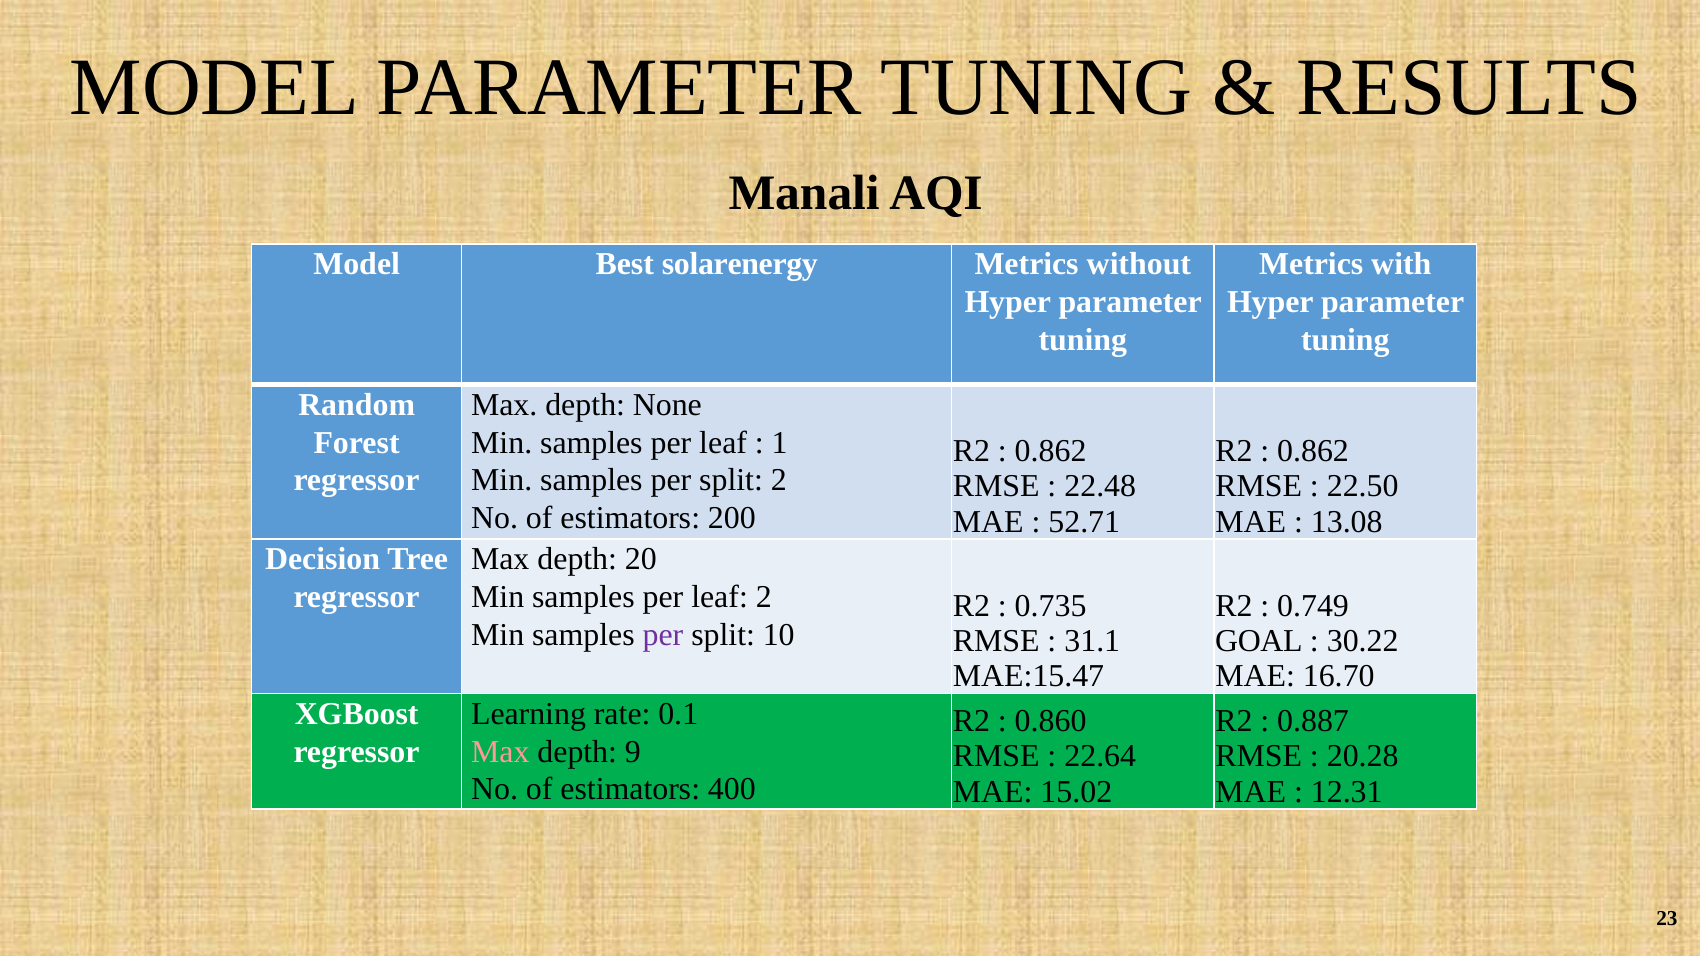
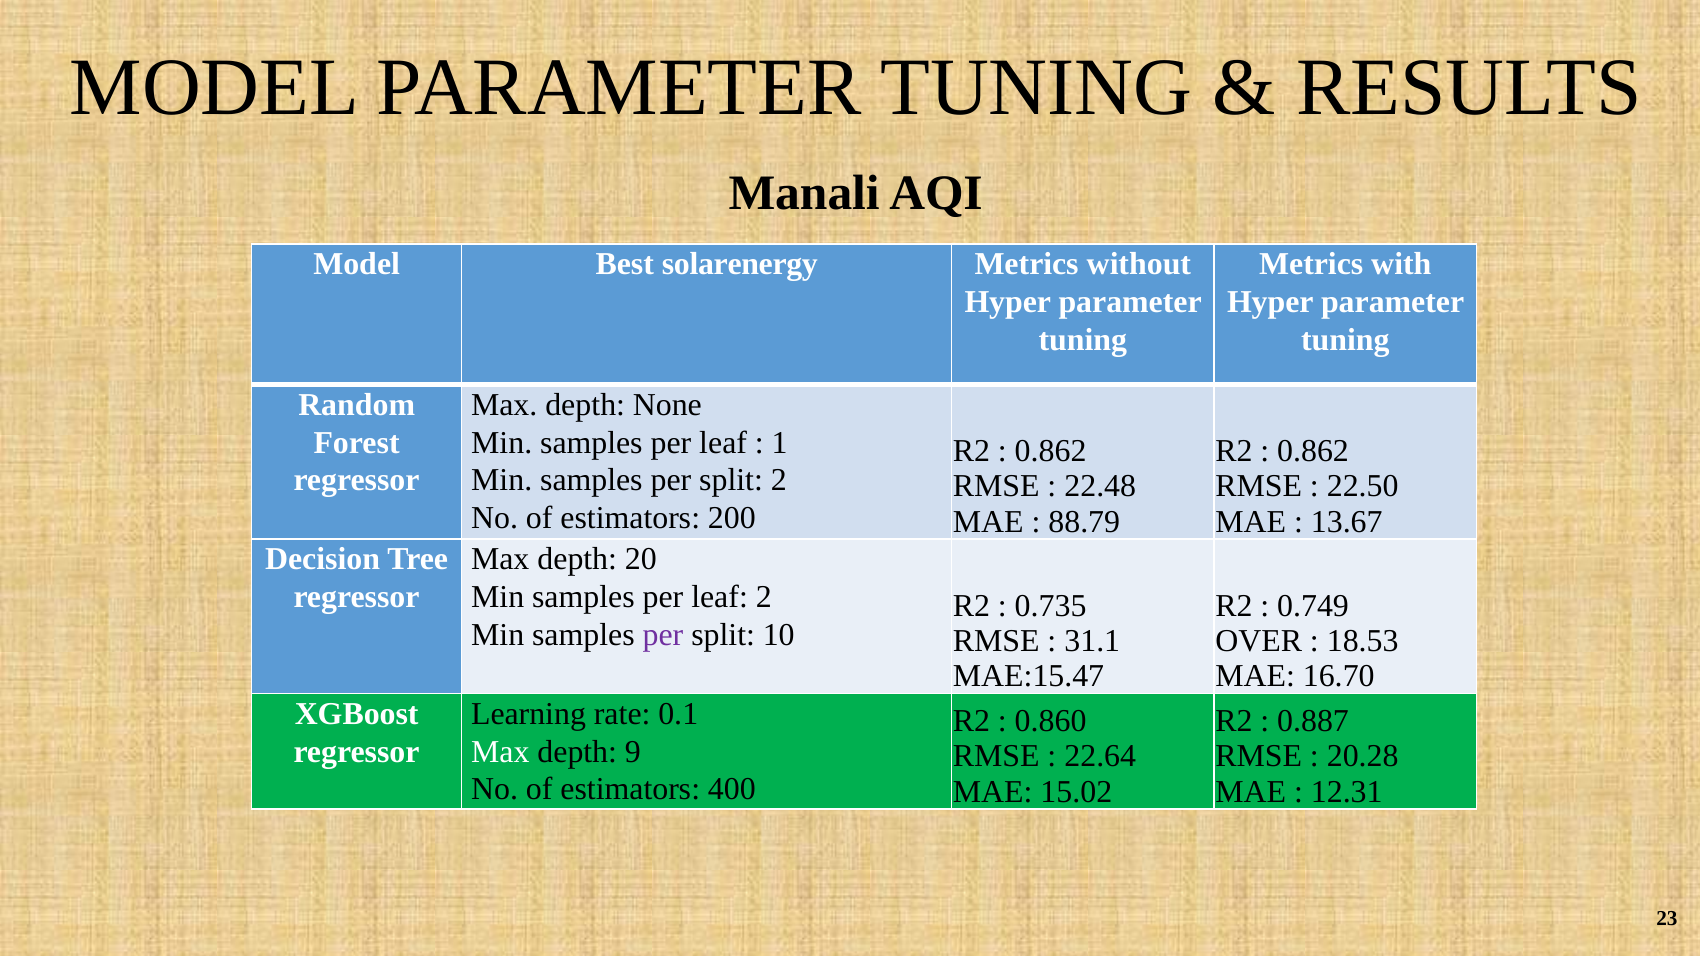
52.71: 52.71 -> 88.79
13.08: 13.08 -> 13.67
GOAL: GOAL -> OVER
30.22: 30.22 -> 18.53
Max at (500, 752) colour: pink -> white
